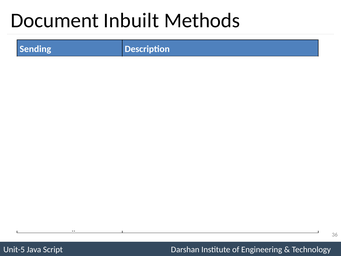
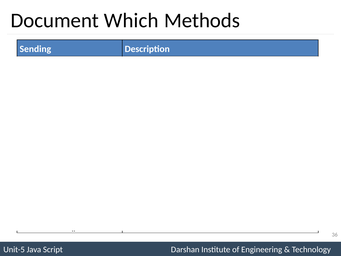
Inbuilt: Inbuilt -> Which
